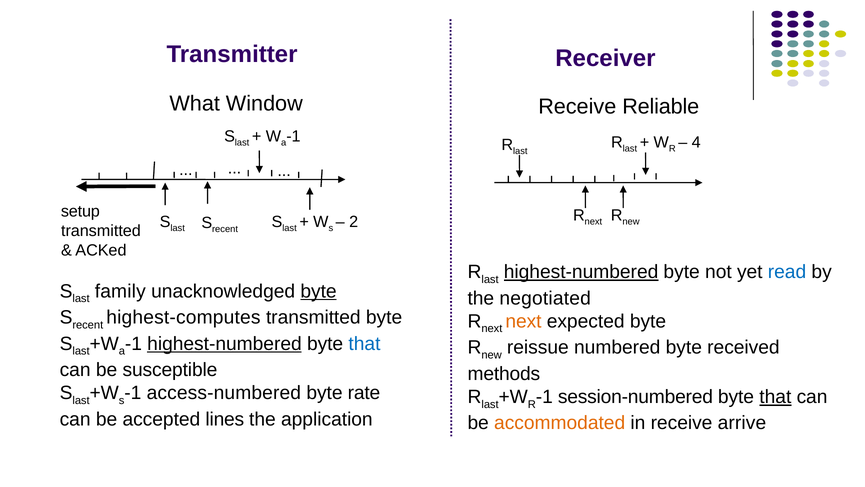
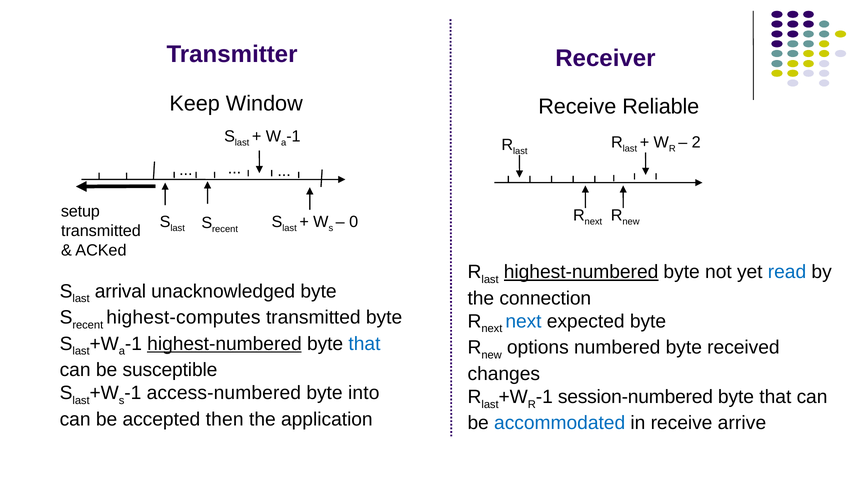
What: What -> Keep
4: 4 -> 2
2: 2 -> 0
family: family -> arrival
byte at (319, 291) underline: present -> none
negotiated: negotiated -> connection
next at (523, 321) colour: orange -> blue
reissue: reissue -> options
methods: methods -> changes
rate: rate -> into
that at (775, 397) underline: present -> none
lines: lines -> then
accommodated colour: orange -> blue
